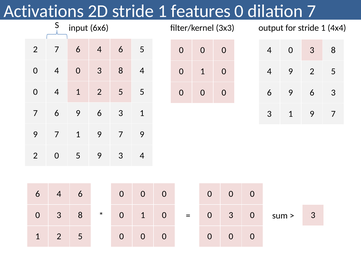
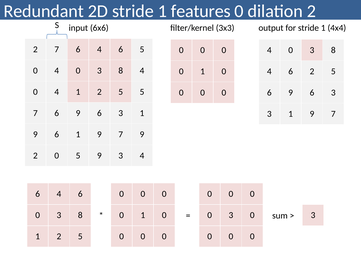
Activations: Activations -> Redundant
dilation 7: 7 -> 2
9 at (291, 72): 9 -> 6
7 at (57, 135): 7 -> 6
